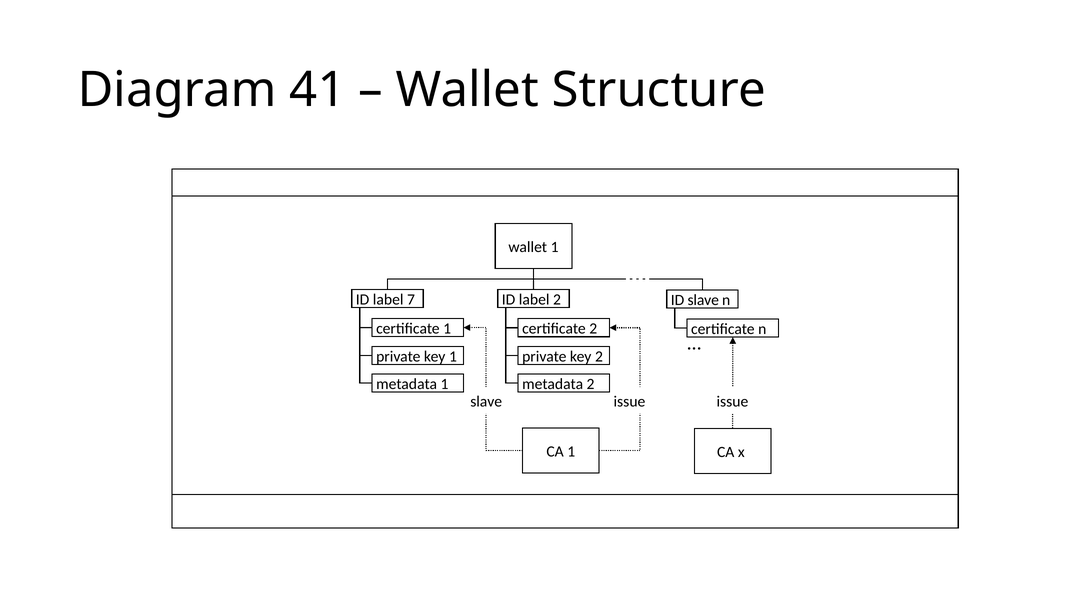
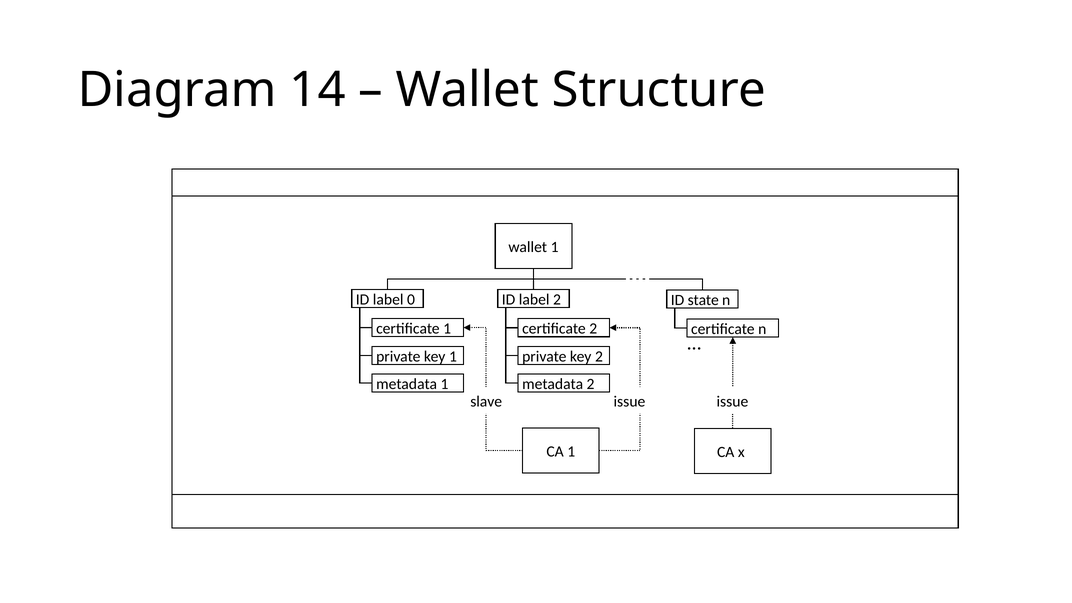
41: 41 -> 14
7: 7 -> 0
ID slave: slave -> state
